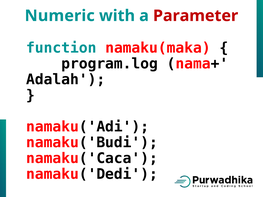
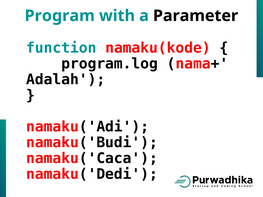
Numeric: Numeric -> Program
Parameter colour: red -> black
namaku(maka: namaku(maka -> namaku(kode
